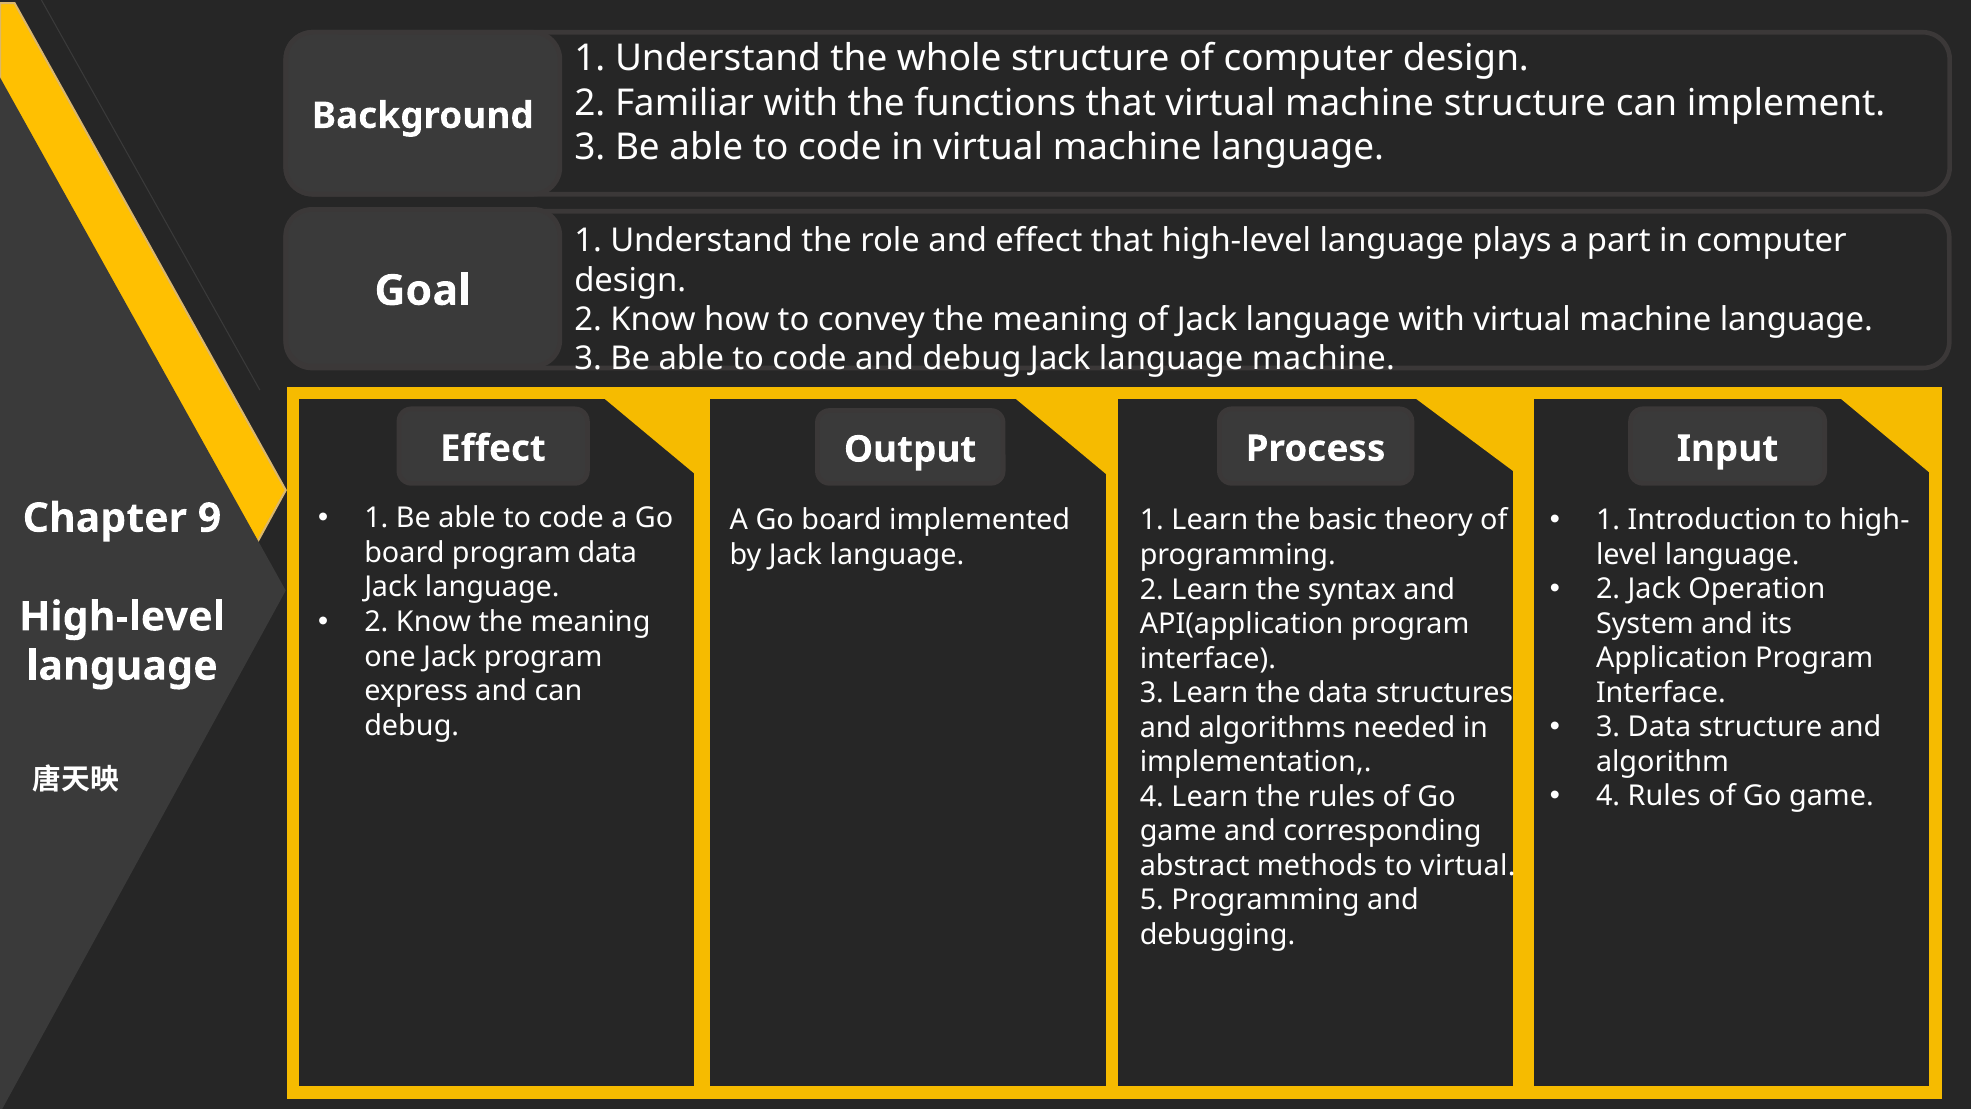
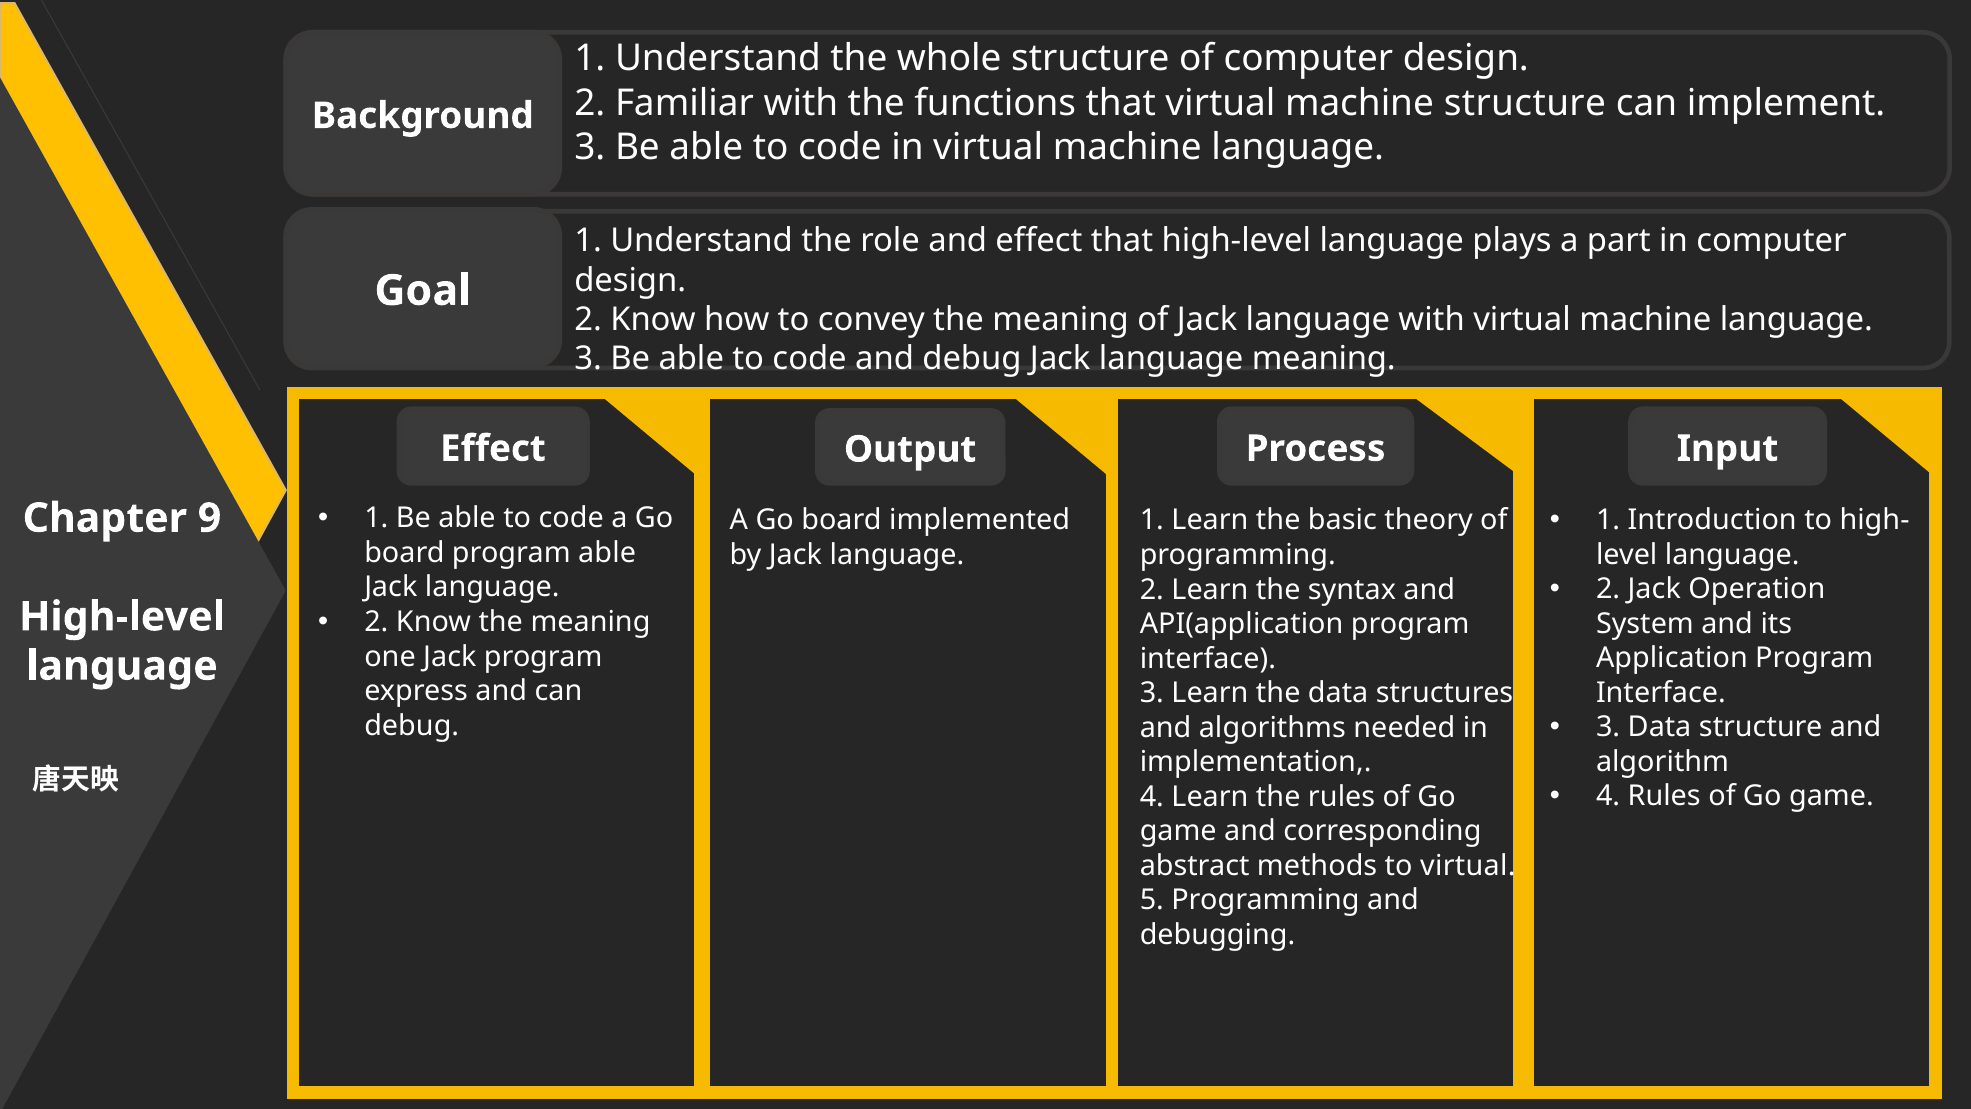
language machine: machine -> meaning
program data: data -> able
